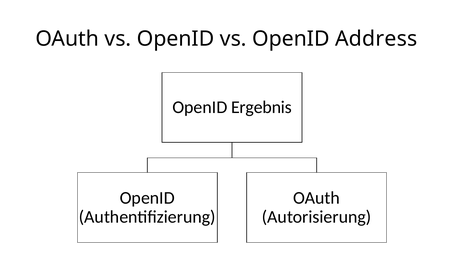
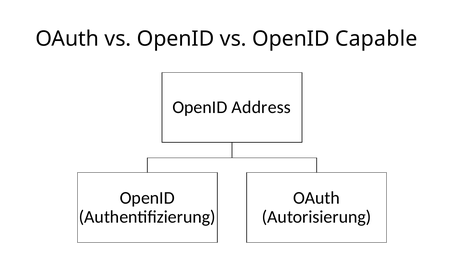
Address: Address -> Capable
Ergebnis: Ergebnis -> Address
